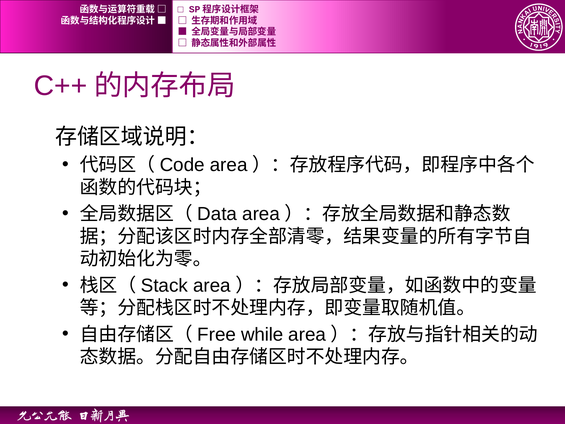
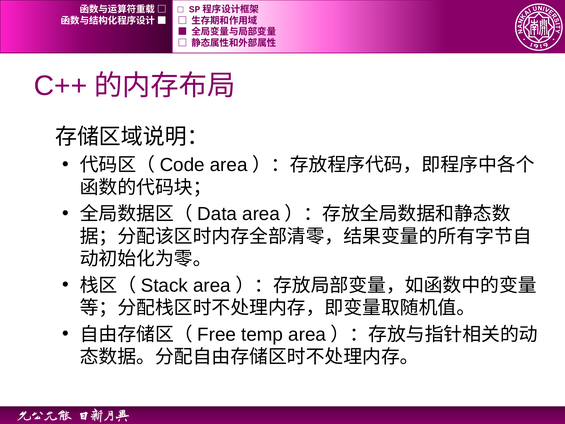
while: while -> temp
